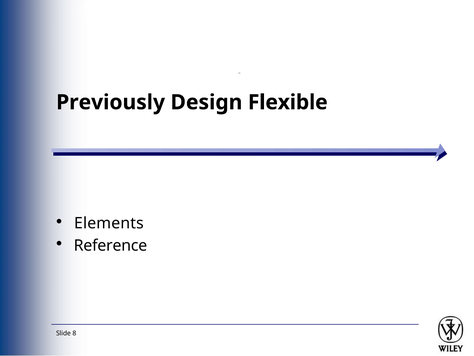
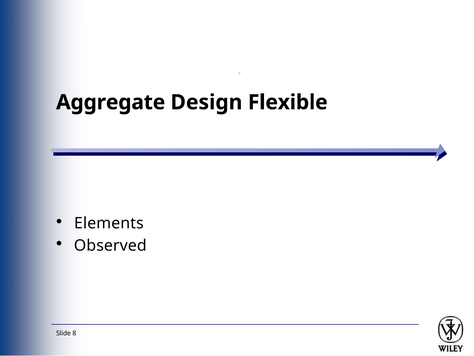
Previously: Previously -> Aggregate
Reference: Reference -> Observed
